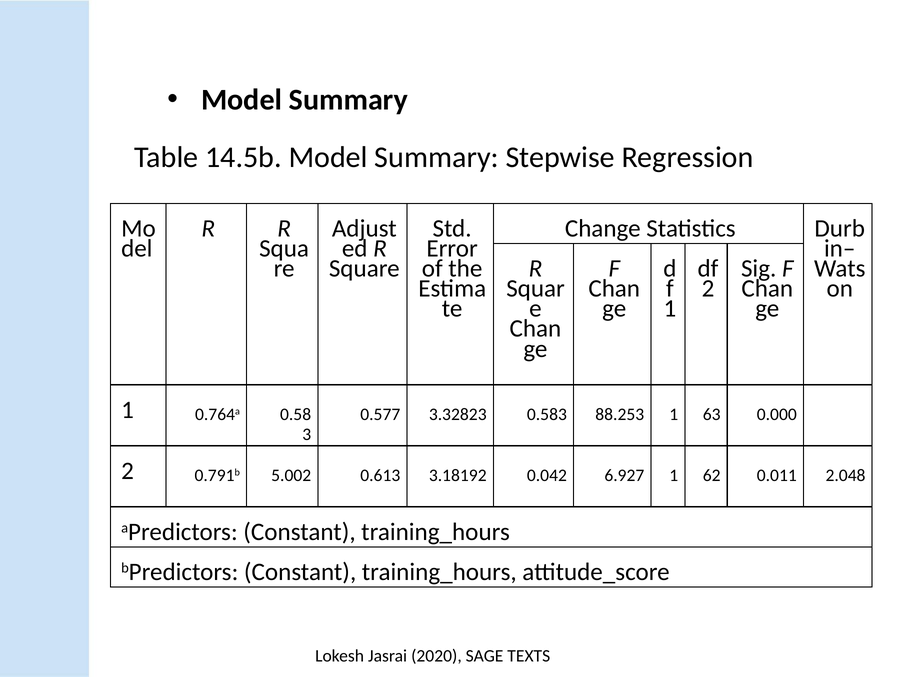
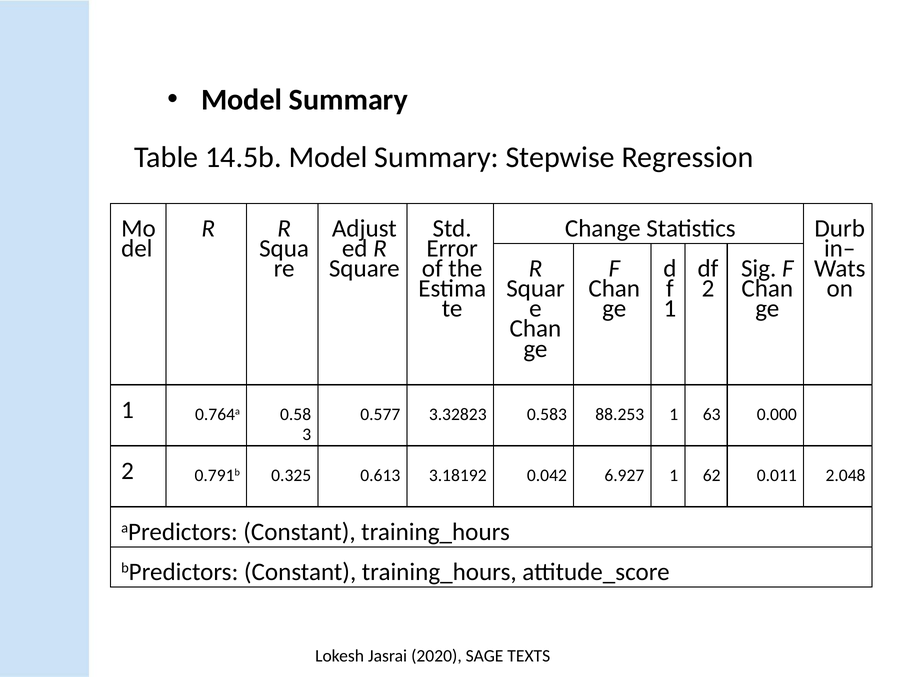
5.002: 5.002 -> 0.325
